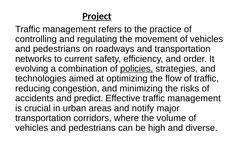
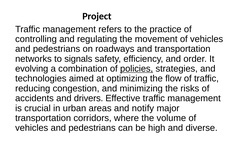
Project underline: present -> none
current: current -> signals
predict: predict -> drivers
